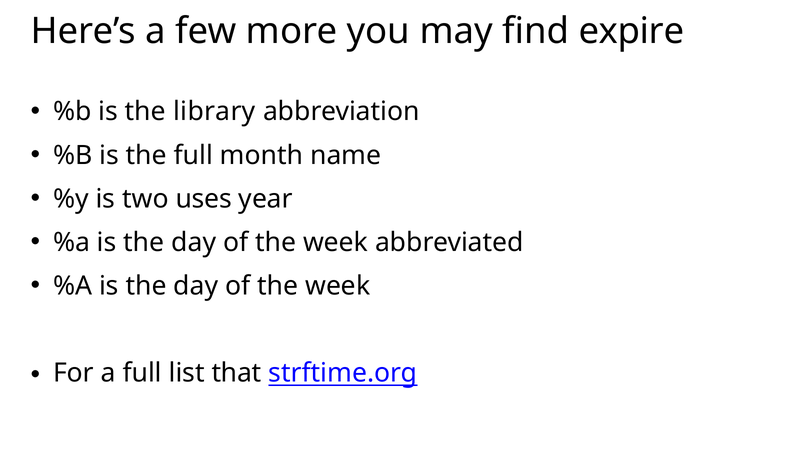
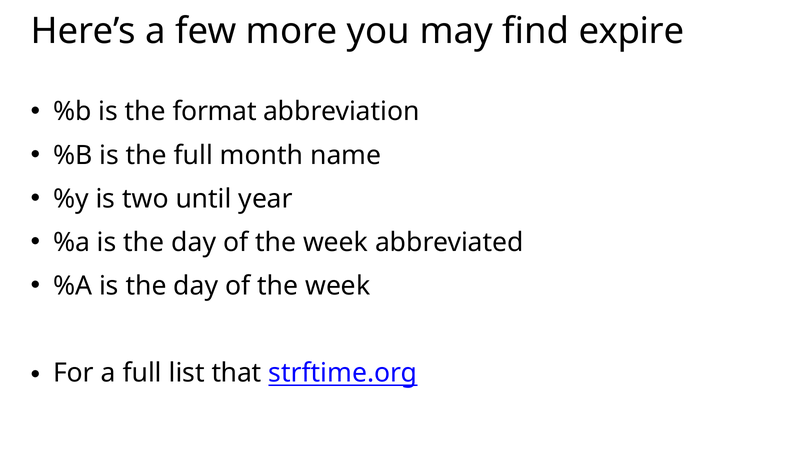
library: library -> format
uses: uses -> until
